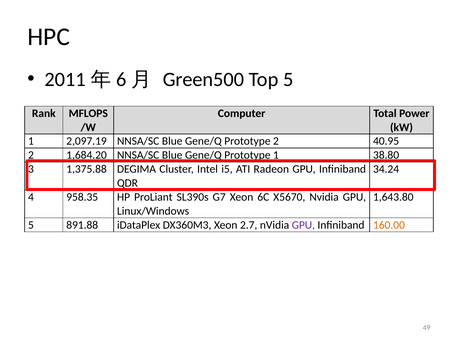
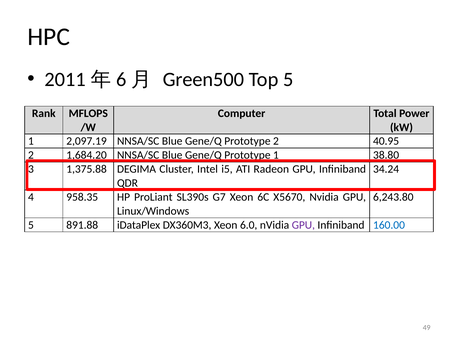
1,643.80: 1,643.80 -> 6,243.80
2.7: 2.7 -> 6.0
160.00 colour: orange -> blue
